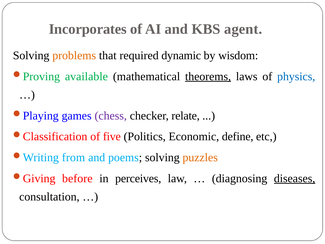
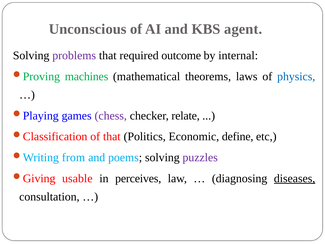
Incorporates: Incorporates -> Unconscious
problems colour: orange -> purple
dynamic: dynamic -> outcome
wisdom: wisdom -> internal
available: available -> machines
theorems underline: present -> none
of five: five -> that
puzzles colour: orange -> purple
before: before -> usable
